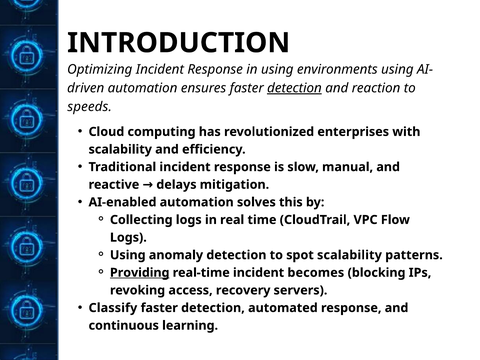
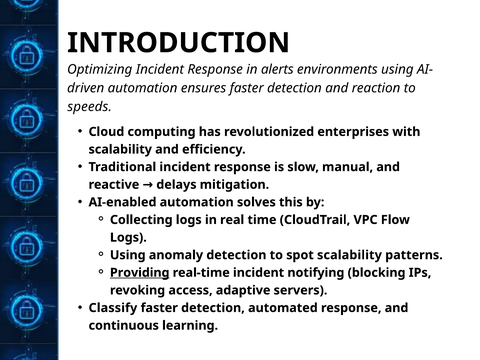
in using: using -> alerts
detection at (294, 88) underline: present -> none
becomes: becomes -> notifying
recovery: recovery -> adaptive
